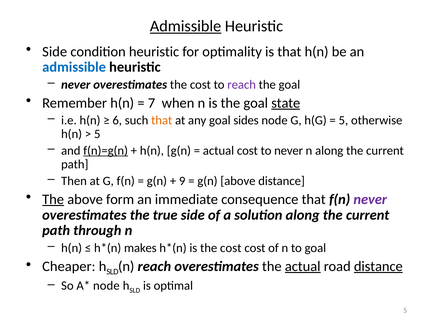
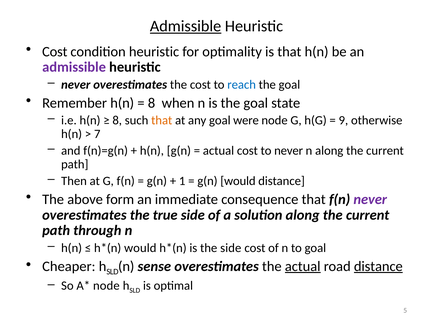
Side at (55, 52): Side -> Cost
admissible at (74, 67) colour: blue -> purple
reach at (242, 85) colour: purple -> blue
7 at (152, 103): 7 -> 8
state underline: present -> none
6 at (117, 120): 6 -> 8
sides: sides -> were
5 at (343, 120): 5 -> 9
5 at (97, 134): 5 -> 7
f(n)=g(n underline: present -> none
9: 9 -> 1
g(n above: above -> would
The at (53, 199) underline: present -> none
makes at (140, 248): makes -> would
is the cost: cost -> side
n reach: reach -> sense
